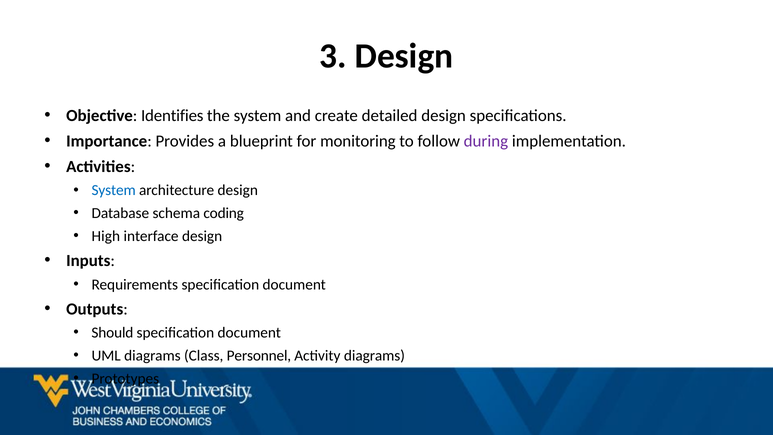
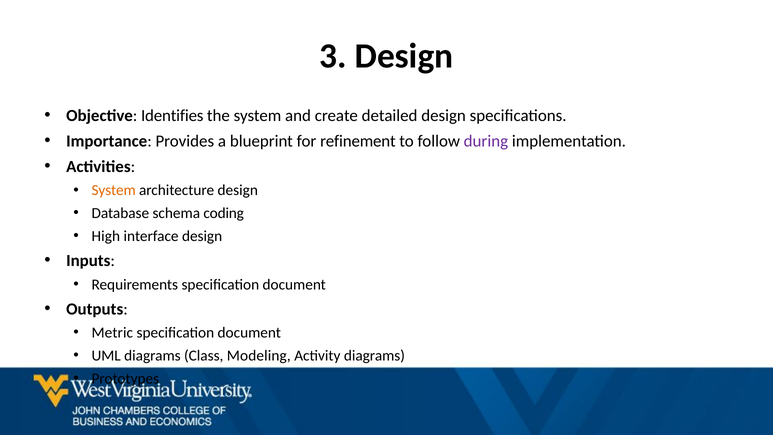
monitoring: monitoring -> refinement
System at (114, 190) colour: blue -> orange
Should: Should -> Metric
Personnel: Personnel -> Modeling
